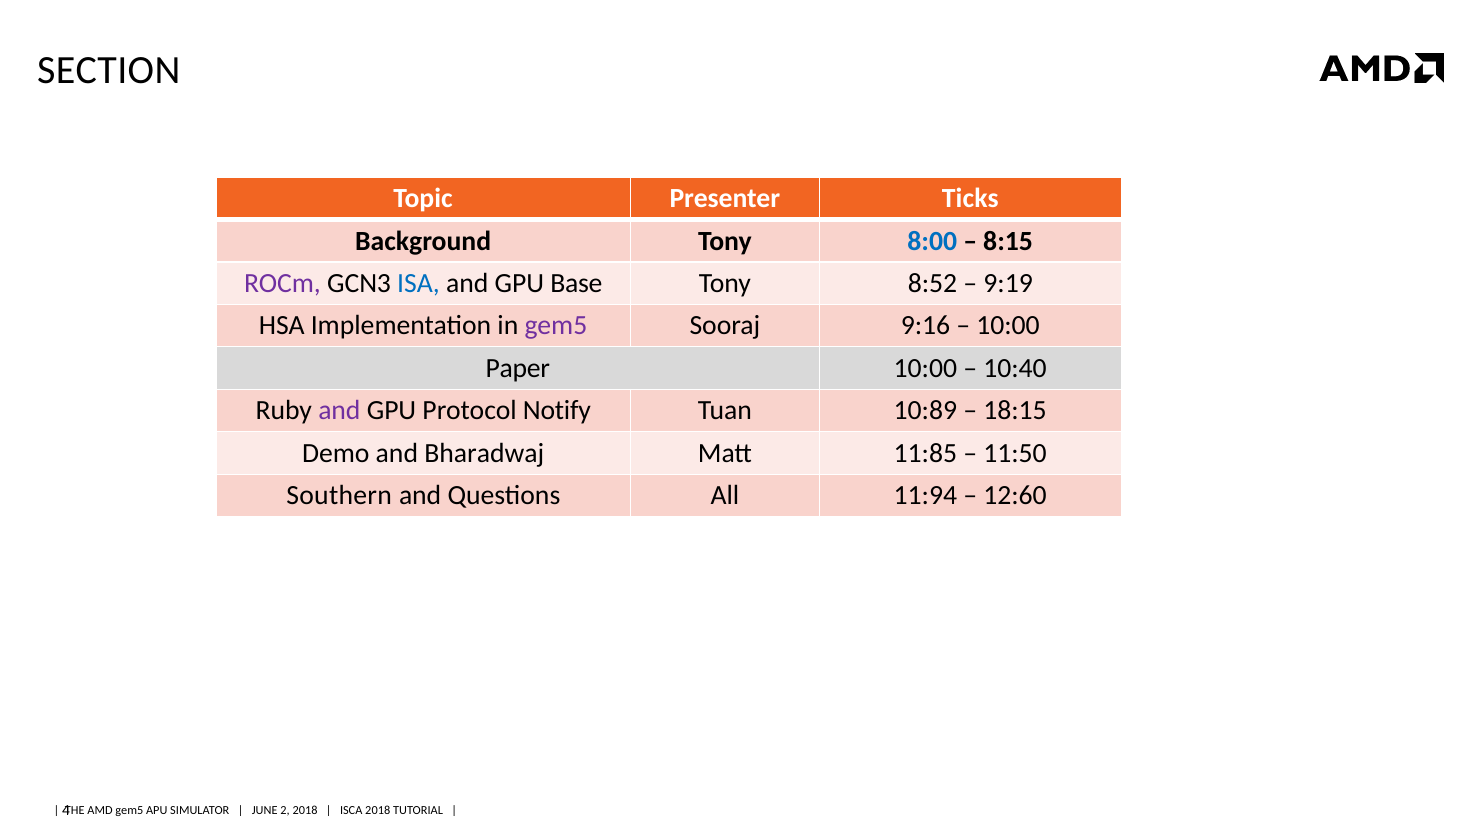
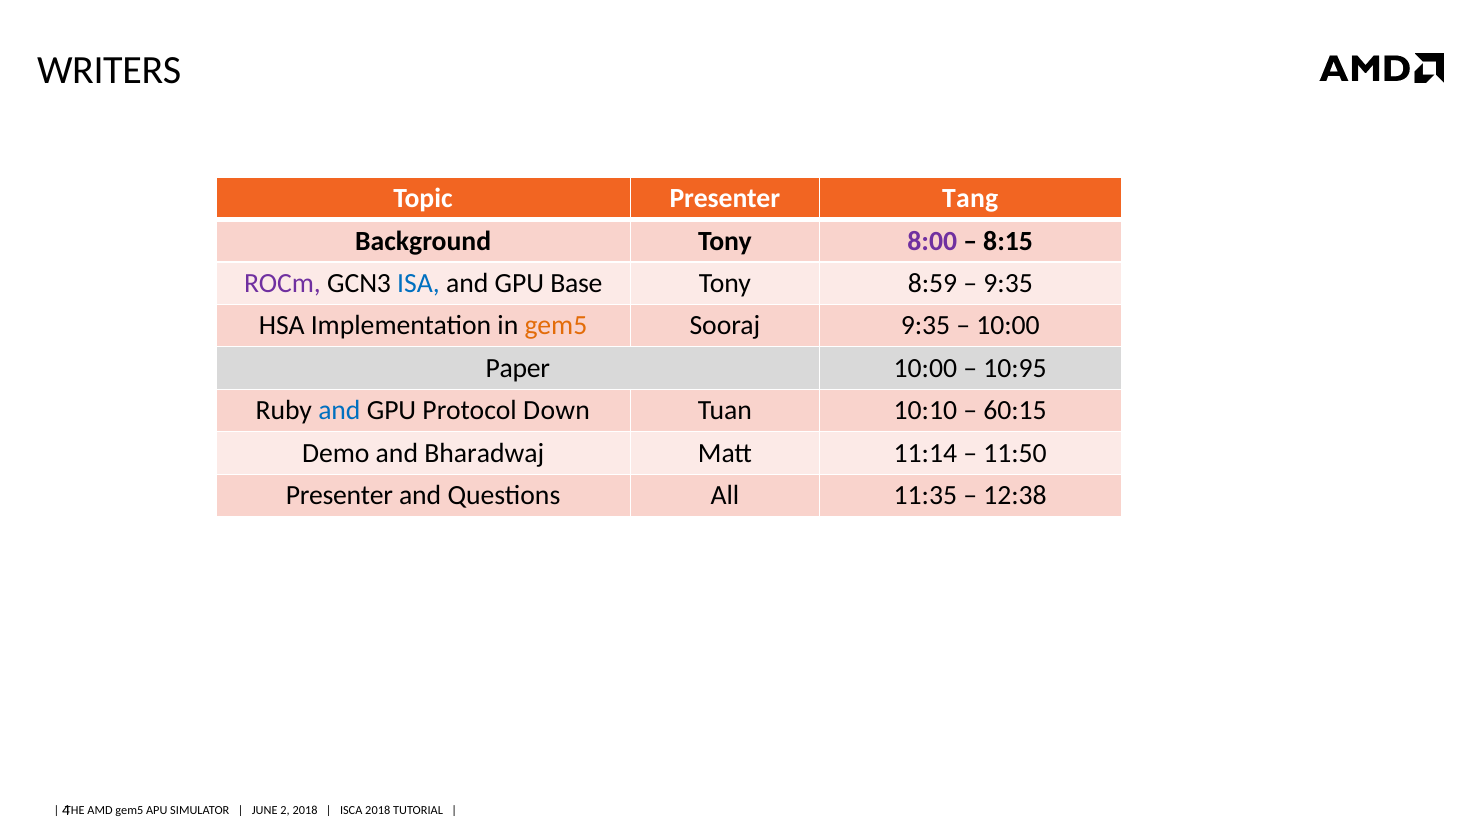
SECTION: SECTION -> WRITERS
Ticks: Ticks -> Tang
8:00 colour: blue -> purple
8:52: 8:52 -> 8:59
9:19 at (1008, 283): 9:19 -> 9:35
gem5 at (556, 326) colour: purple -> orange
Sooraj 9:16: 9:16 -> 9:35
10:40: 10:40 -> 10:95
and at (339, 411) colour: purple -> blue
Notify: Notify -> Down
10:89: 10:89 -> 10:10
18:15: 18:15 -> 60:15
11:85: 11:85 -> 11:14
Southern at (339, 495): Southern -> Presenter
11:94: 11:94 -> 11:35
12:60: 12:60 -> 12:38
